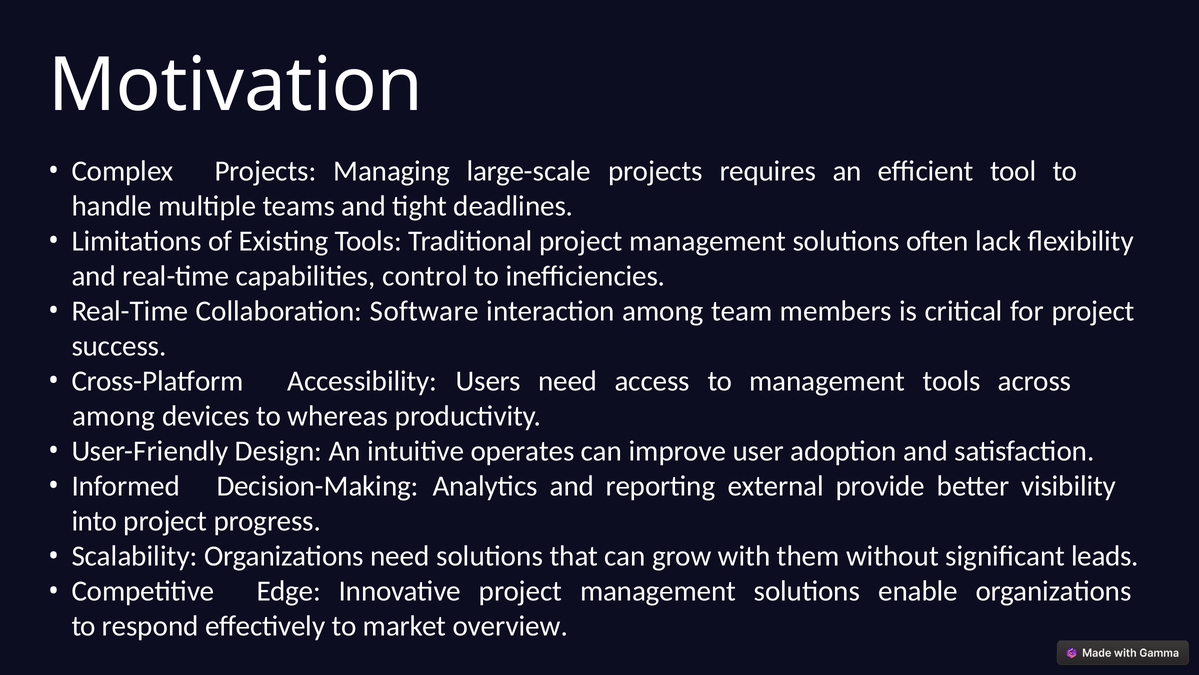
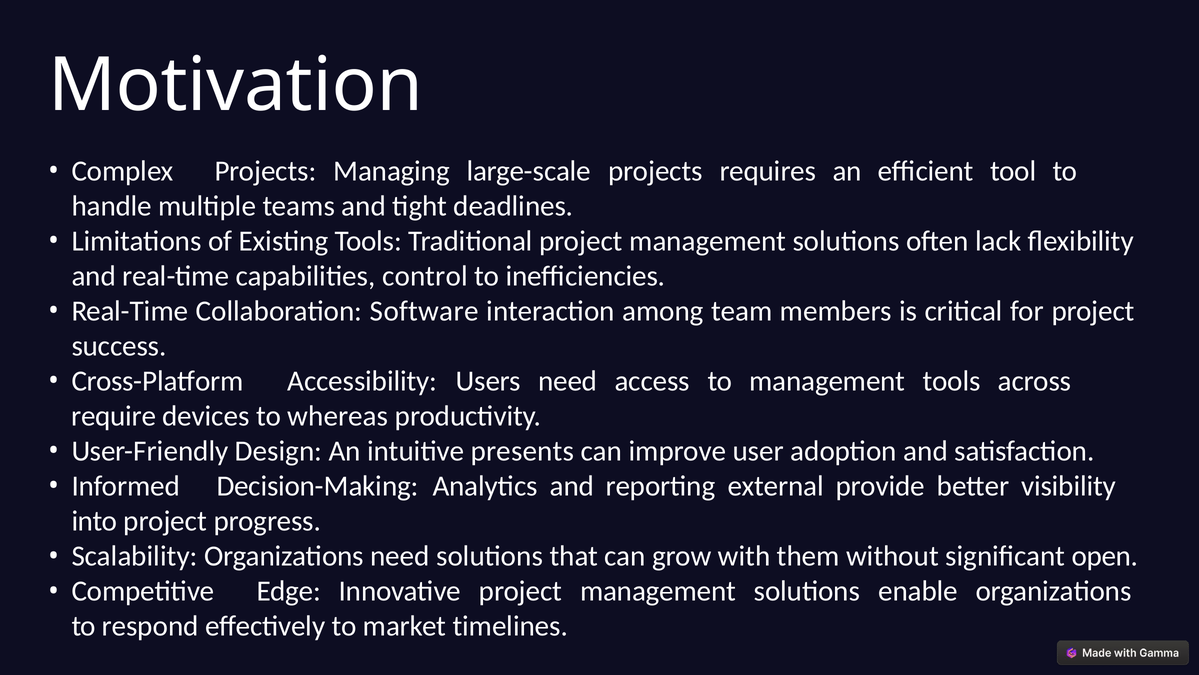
among at (114, 416): among -> require
operates: operates -> presents
leads: leads -> open
overview: overview -> timelines
